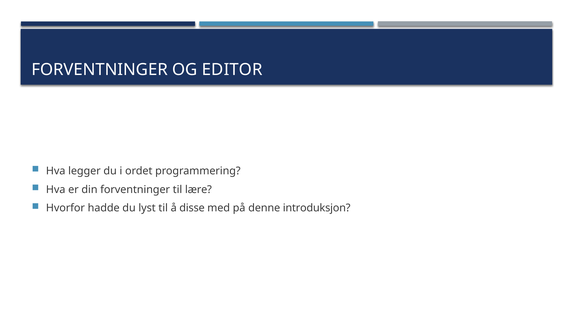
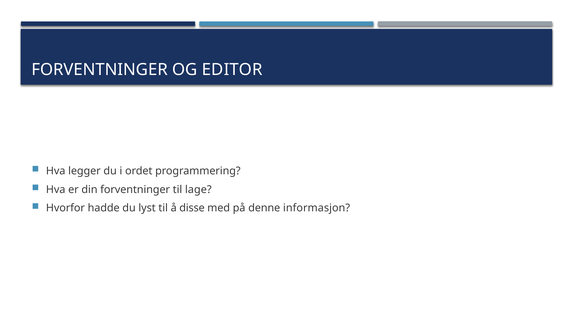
lære: lære -> lage
introduksjon: introduksjon -> informasjon
